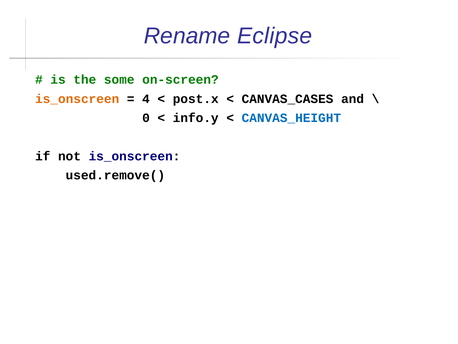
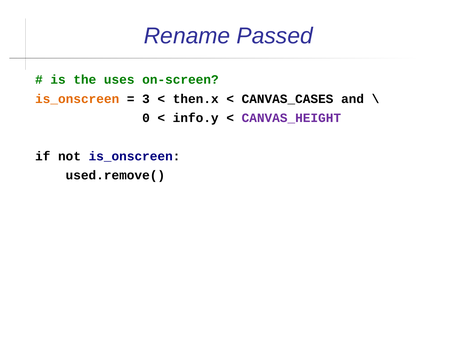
Eclipse: Eclipse -> Passed
some: some -> uses
4: 4 -> 3
post.x: post.x -> then.x
CANVAS_HEIGHT colour: blue -> purple
